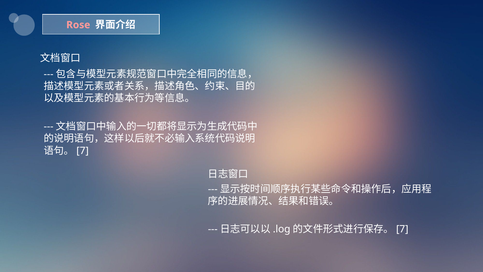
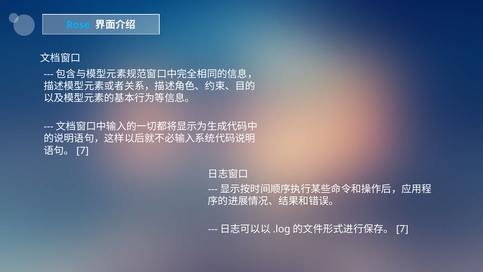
Rose colour: pink -> light blue
